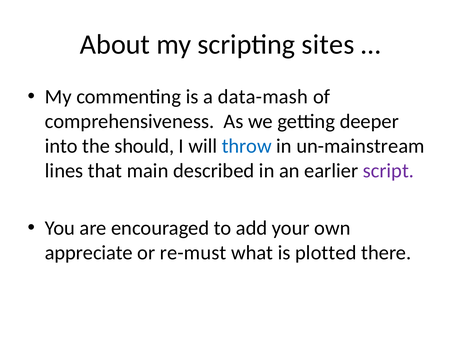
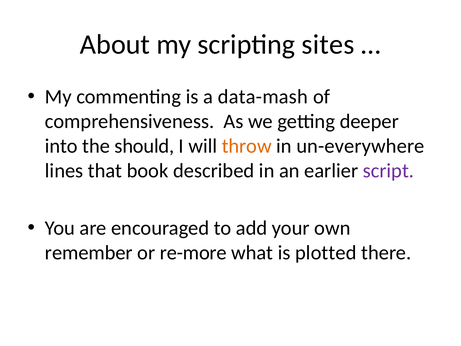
throw colour: blue -> orange
un-mainstream: un-mainstream -> un-everywhere
main: main -> book
appreciate: appreciate -> remember
re-must: re-must -> re-more
